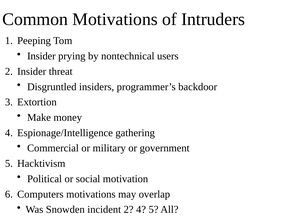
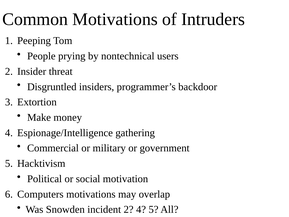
Insider at (41, 56): Insider -> People
